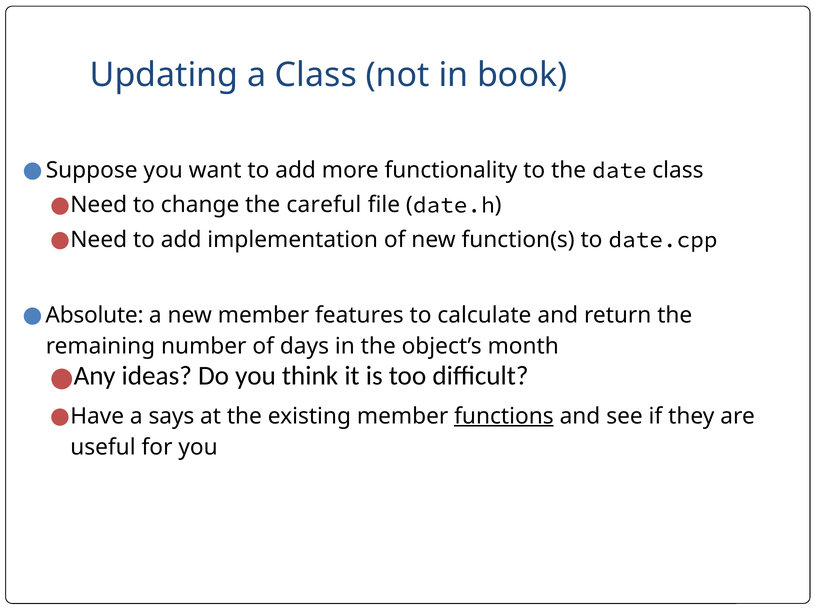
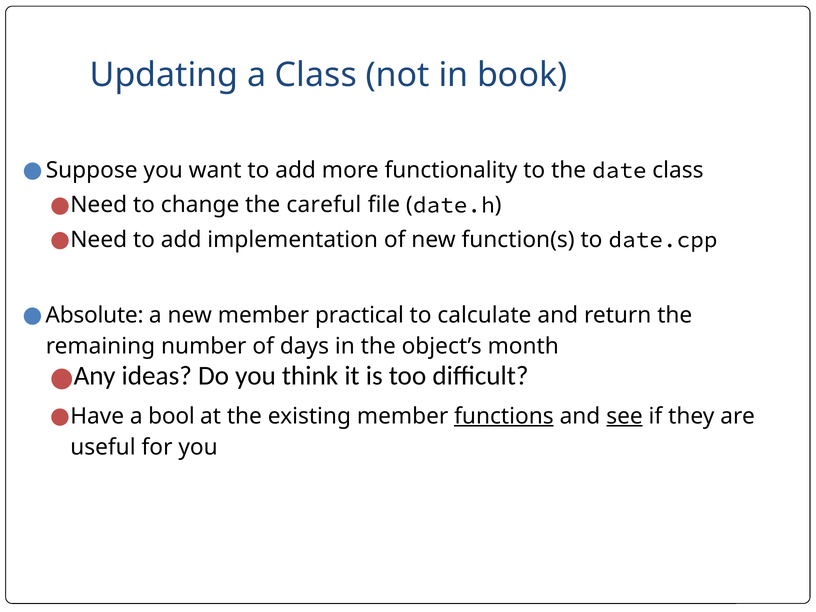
features: features -> practical
says: says -> bool
see underline: none -> present
